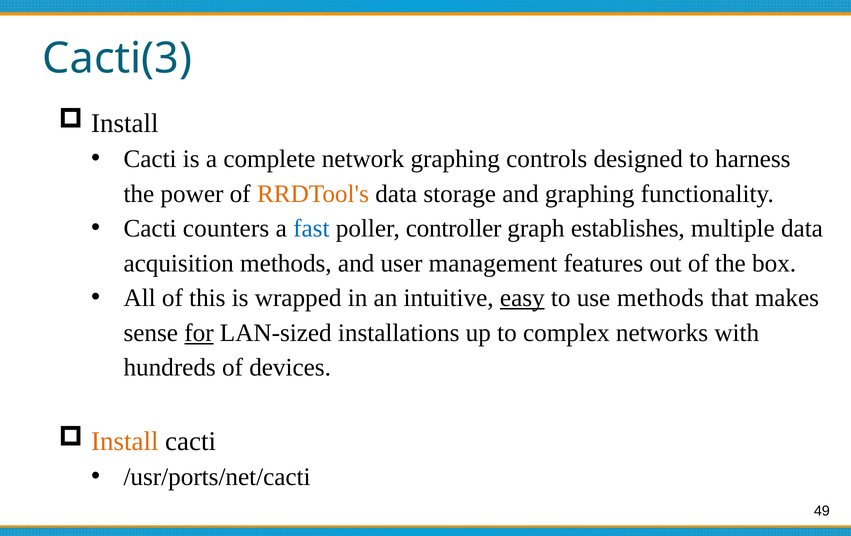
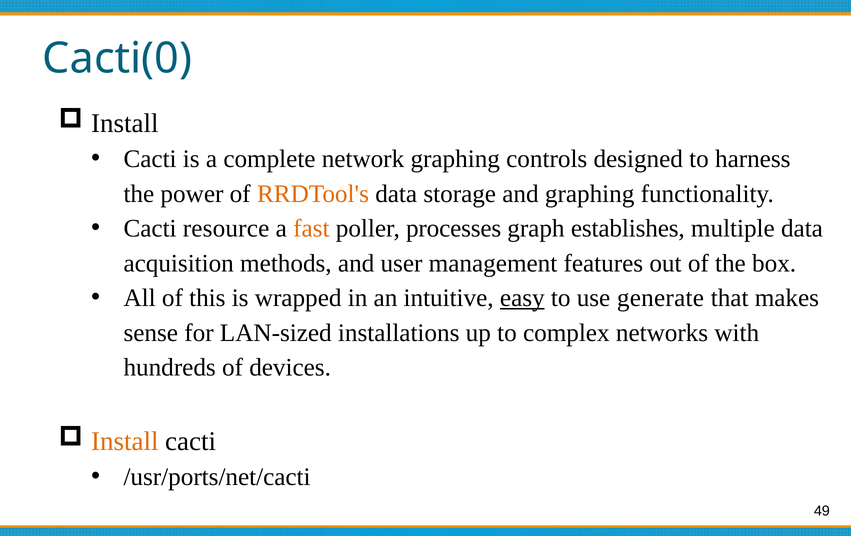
Cacti(3: Cacti(3 -> Cacti(0
counters: counters -> resource
fast colour: blue -> orange
controller: controller -> processes
use methods: methods -> generate
for underline: present -> none
